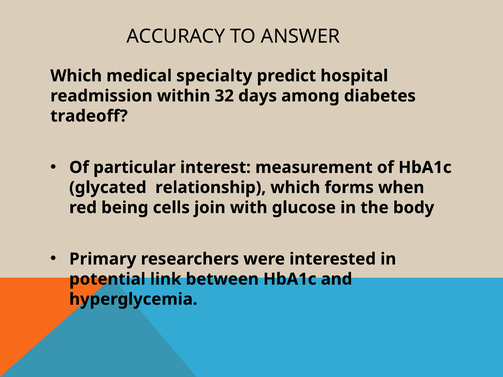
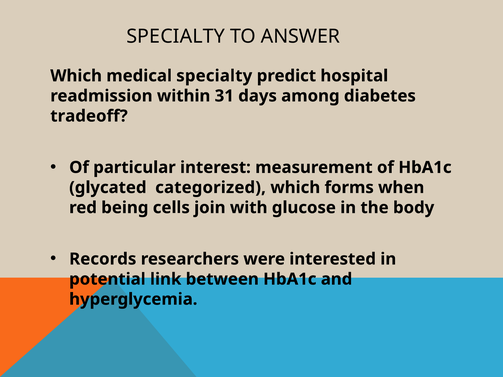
ACCURACY at (176, 37): ACCURACY -> SPECIALTY
32: 32 -> 31
relationship: relationship -> categorized
Primary: Primary -> Records
